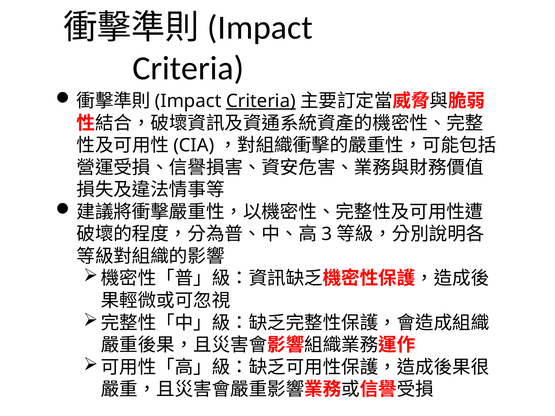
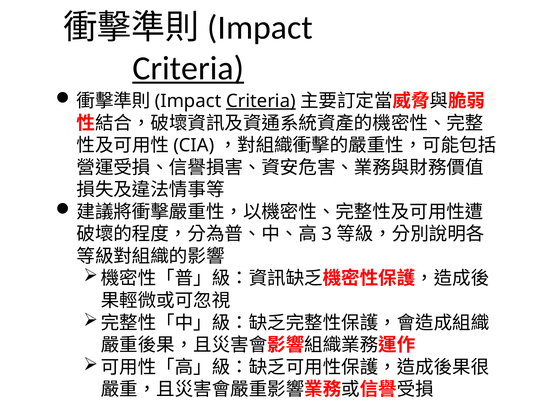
Criteria at (188, 68) underline: none -> present
